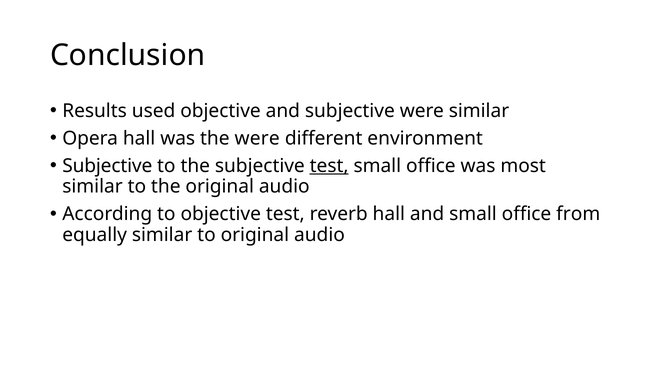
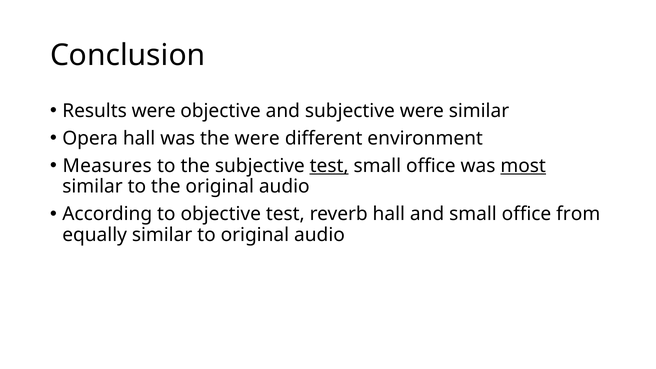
Results used: used -> were
Subjective at (107, 166): Subjective -> Measures
most underline: none -> present
